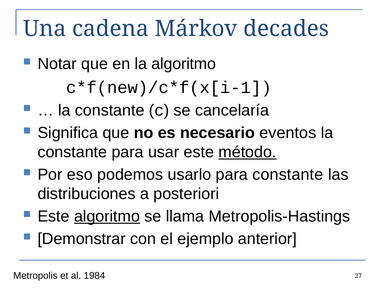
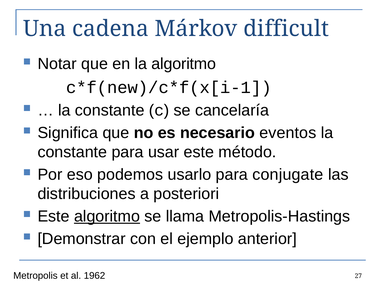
decades: decades -> difficult
método underline: present -> none
para constante: constante -> conjugate
1984: 1984 -> 1962
